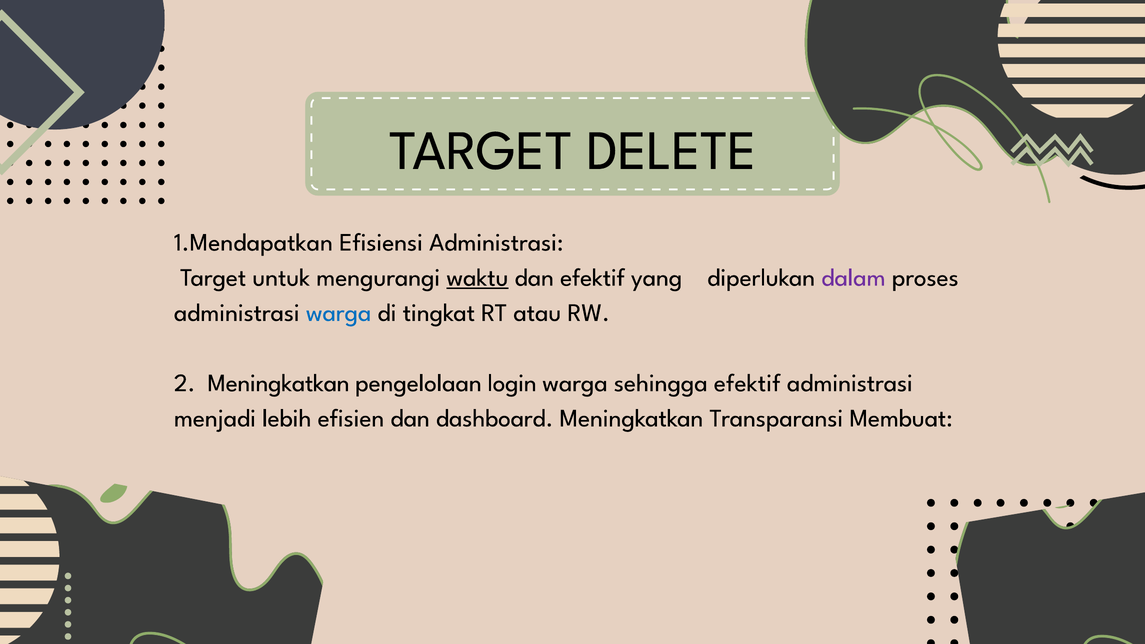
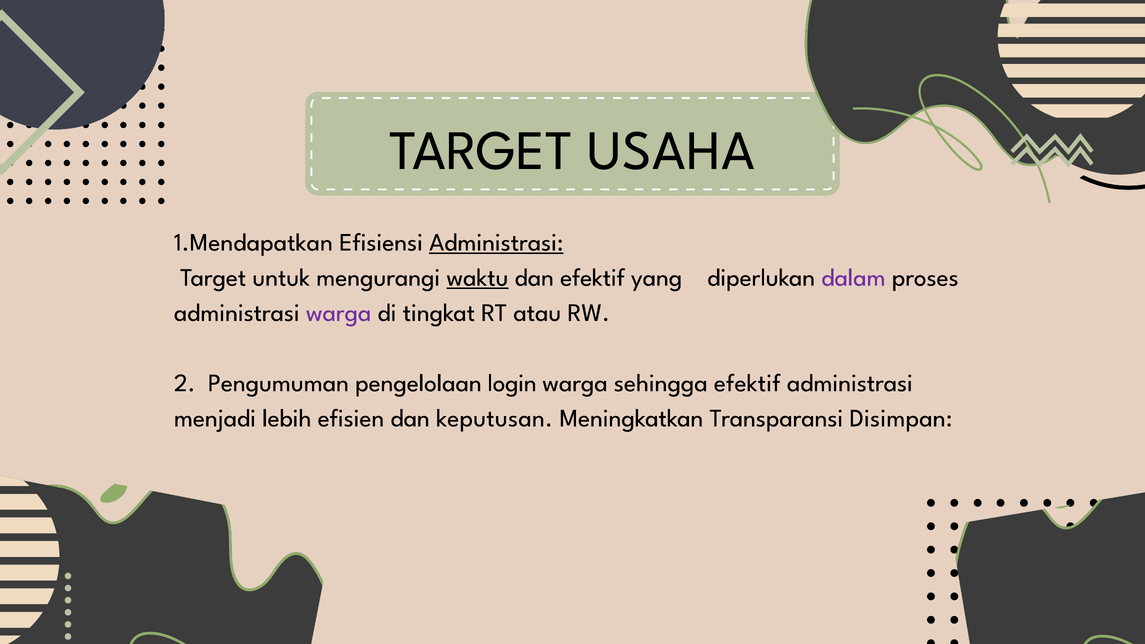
DELETE: DELETE -> USAHA
Administrasi at (496, 242) underline: none -> present
warga at (339, 313) colour: blue -> purple
2 Meningkatkan: Meningkatkan -> Pengumuman
dashboard: dashboard -> keputusan
Membuat: Membuat -> Disimpan
